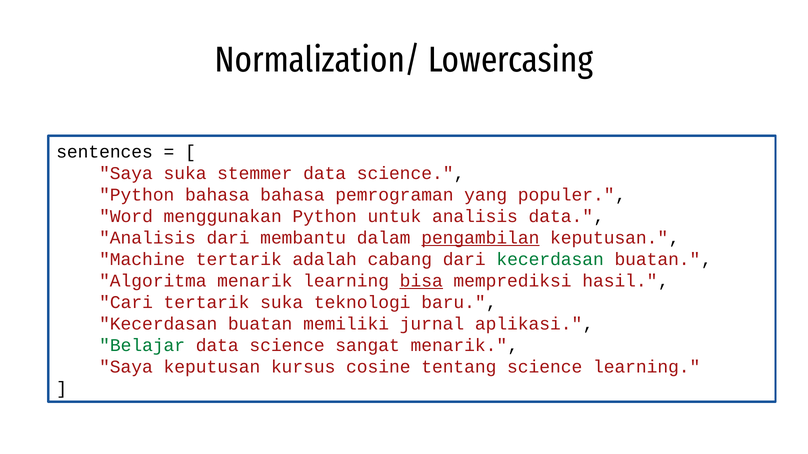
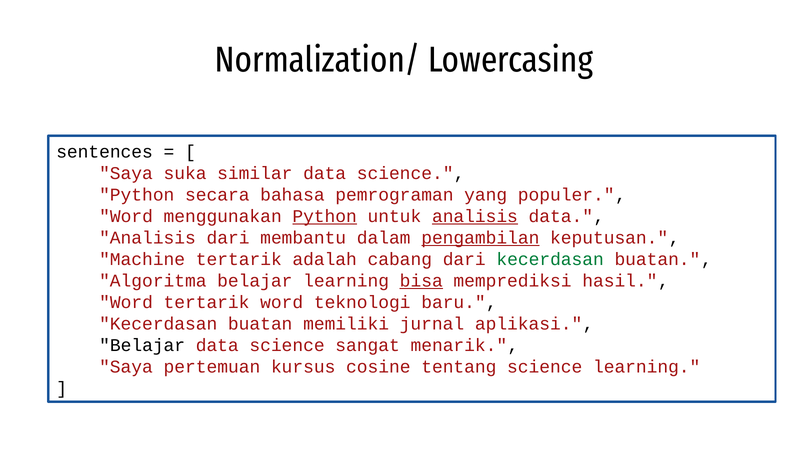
stemmer: stemmer -> similar
Python bahasa: bahasa -> secara
Python at (325, 216) underline: none -> present
analisis at (475, 216) underline: none -> present
Algoritma menarik: menarik -> belajar
Cari at (126, 303): Cari -> Word
tertarik suka: suka -> word
Belajar at (142, 346) colour: green -> black
Saya keputusan: keputusan -> pertemuan
